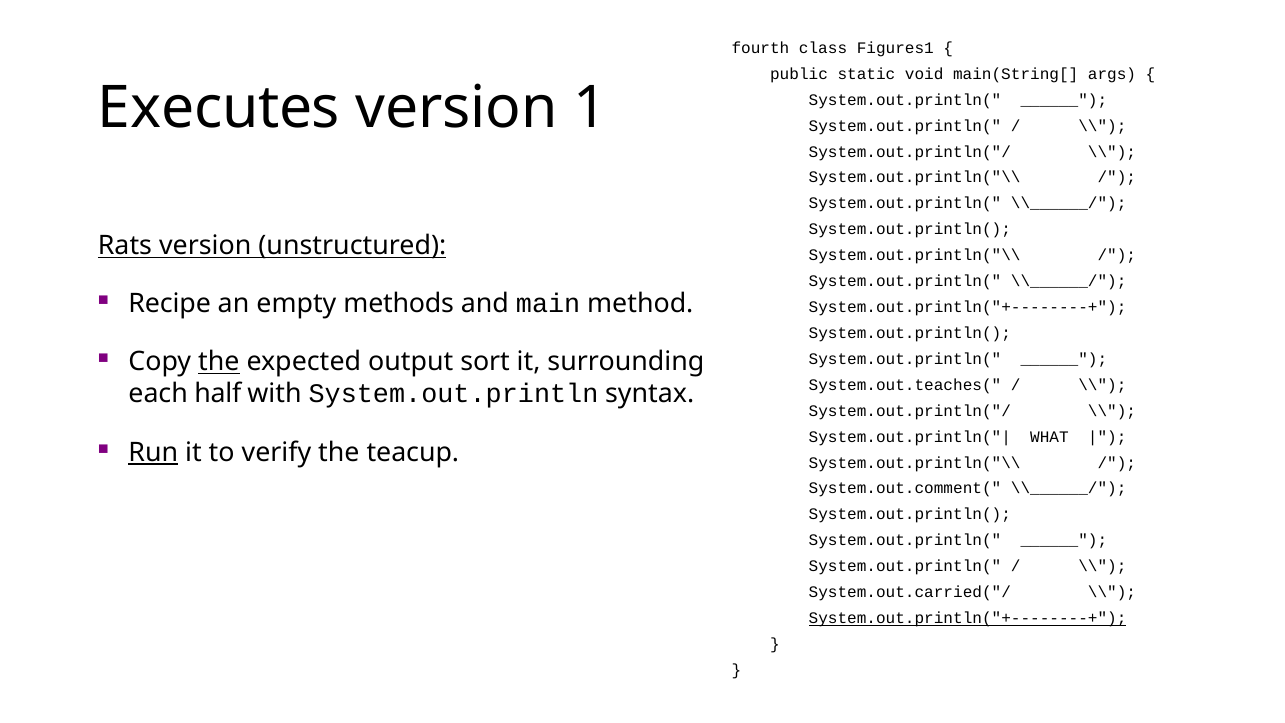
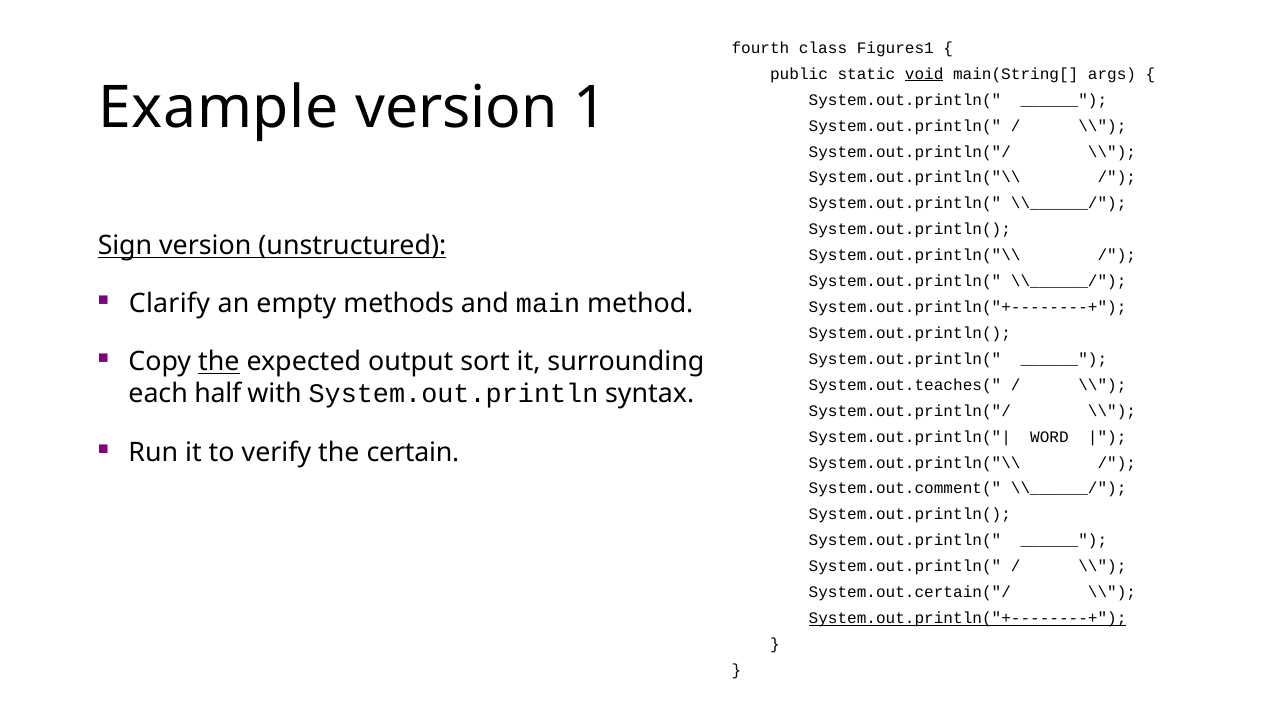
void underline: none -> present
Executes: Executes -> Example
Rats: Rats -> Sign
Recipe: Recipe -> Clarify
WHAT: WHAT -> WORD
Run underline: present -> none
teacup: teacup -> certain
System.out.carried("/: System.out.carried("/ -> System.out.certain("/
